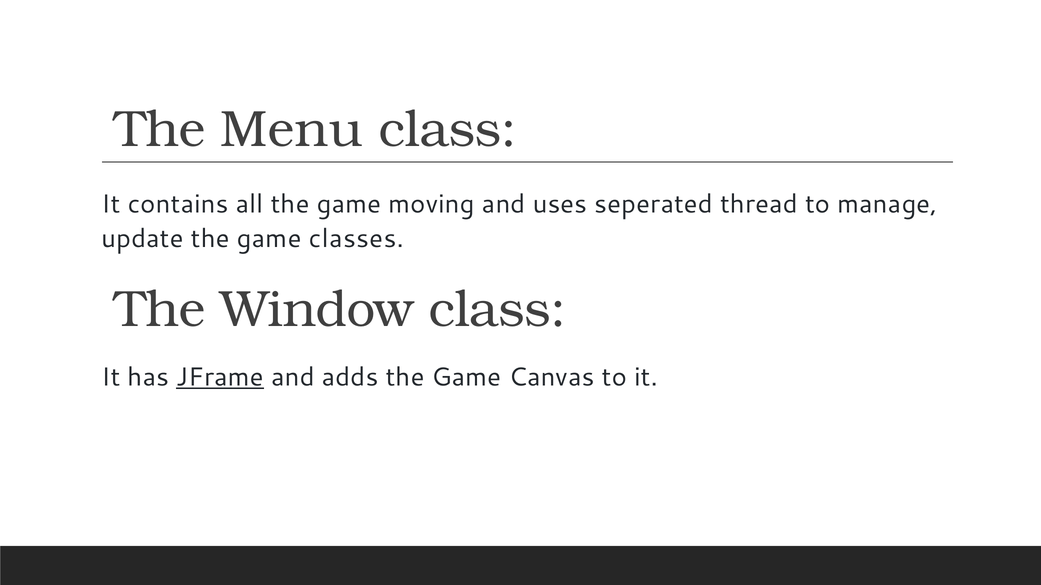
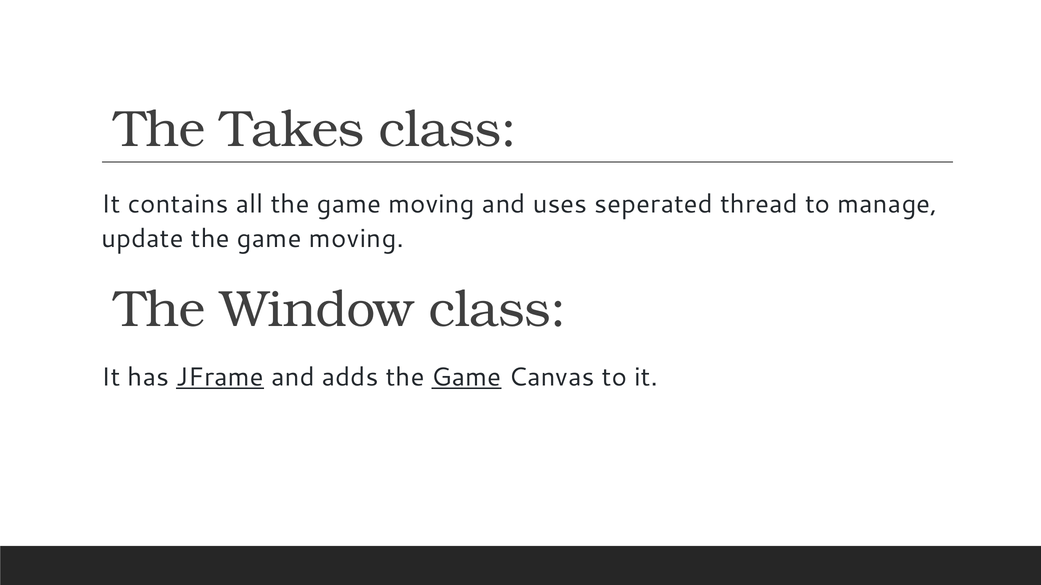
Menu: Menu -> Takes
update the game classes: classes -> moving
Game at (467, 378) underline: none -> present
